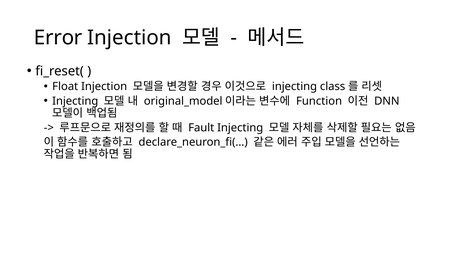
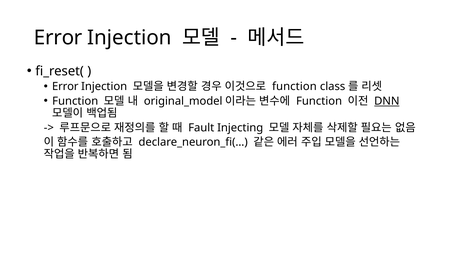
Float at (65, 86): Float -> Error
injecting at (295, 86): injecting -> function
Injecting at (75, 101): Injecting -> Function
DNN underline: none -> present
